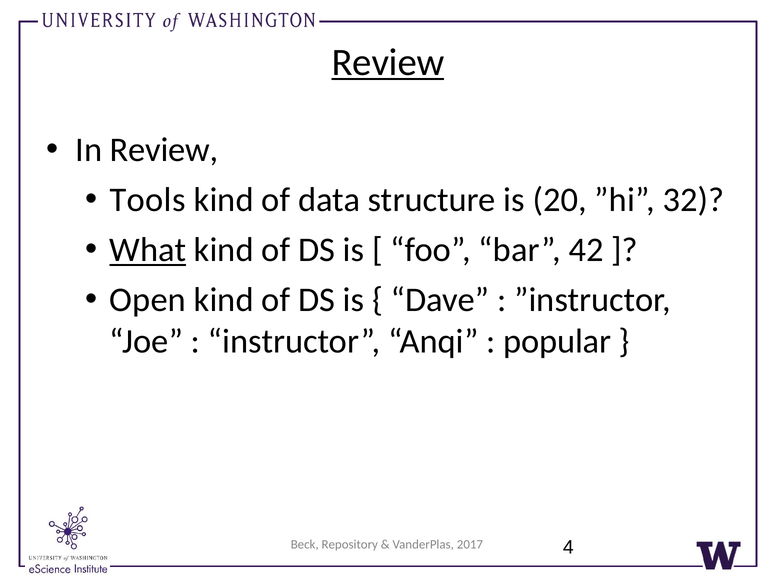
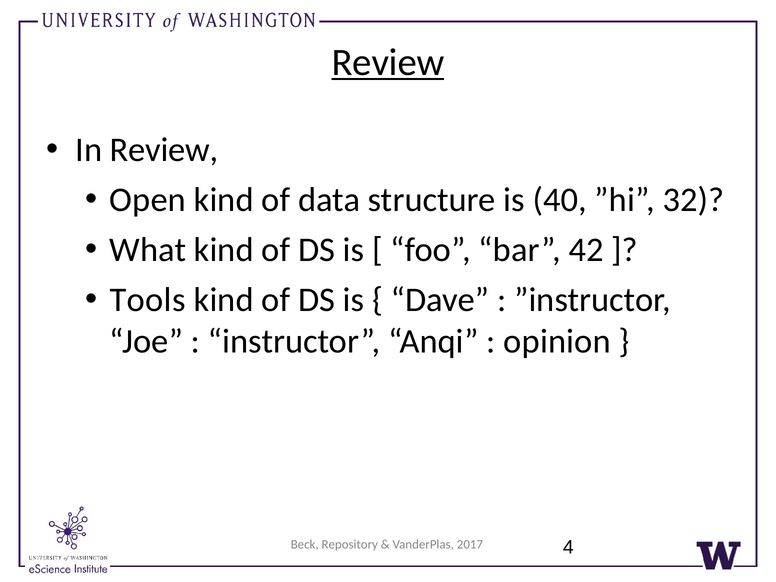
Tools: Tools -> Open
20: 20 -> 40
What underline: present -> none
Open: Open -> Tools
popular: popular -> opinion
